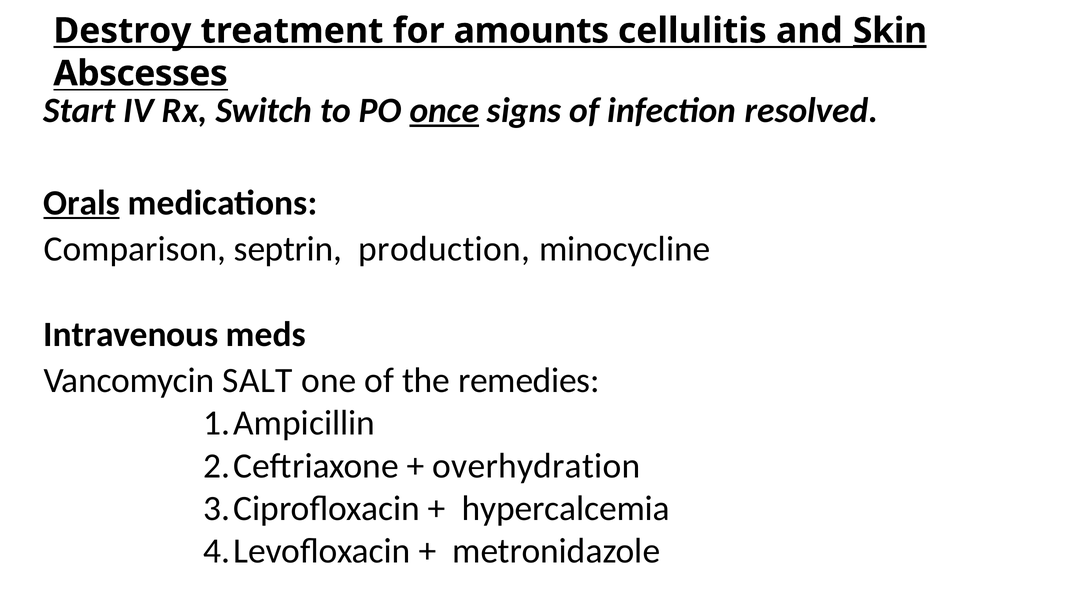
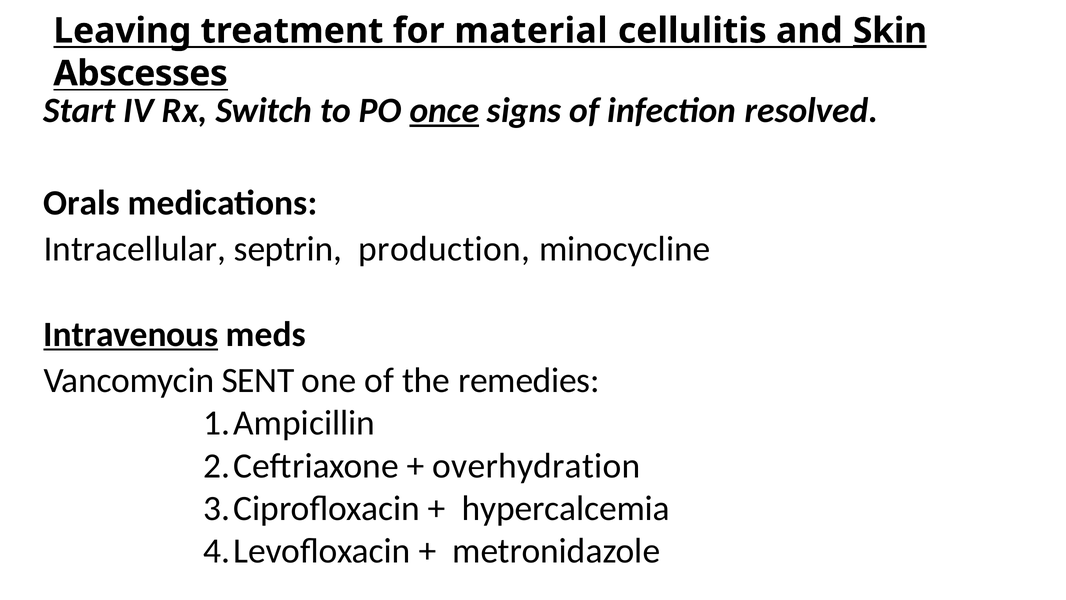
Destroy: Destroy -> Leaving
amounts: amounts -> material
Orals underline: present -> none
Comparison: Comparison -> Intracellular
Intravenous underline: none -> present
SALT: SALT -> SENT
